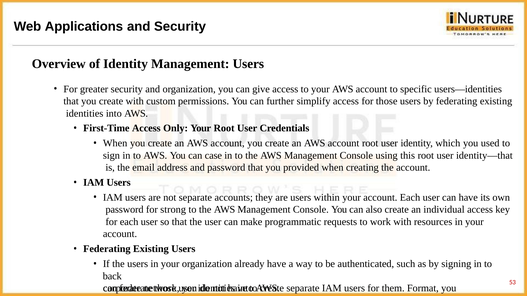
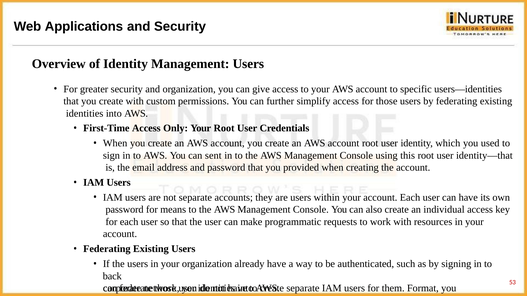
case: case -> sent
strong: strong -> means
